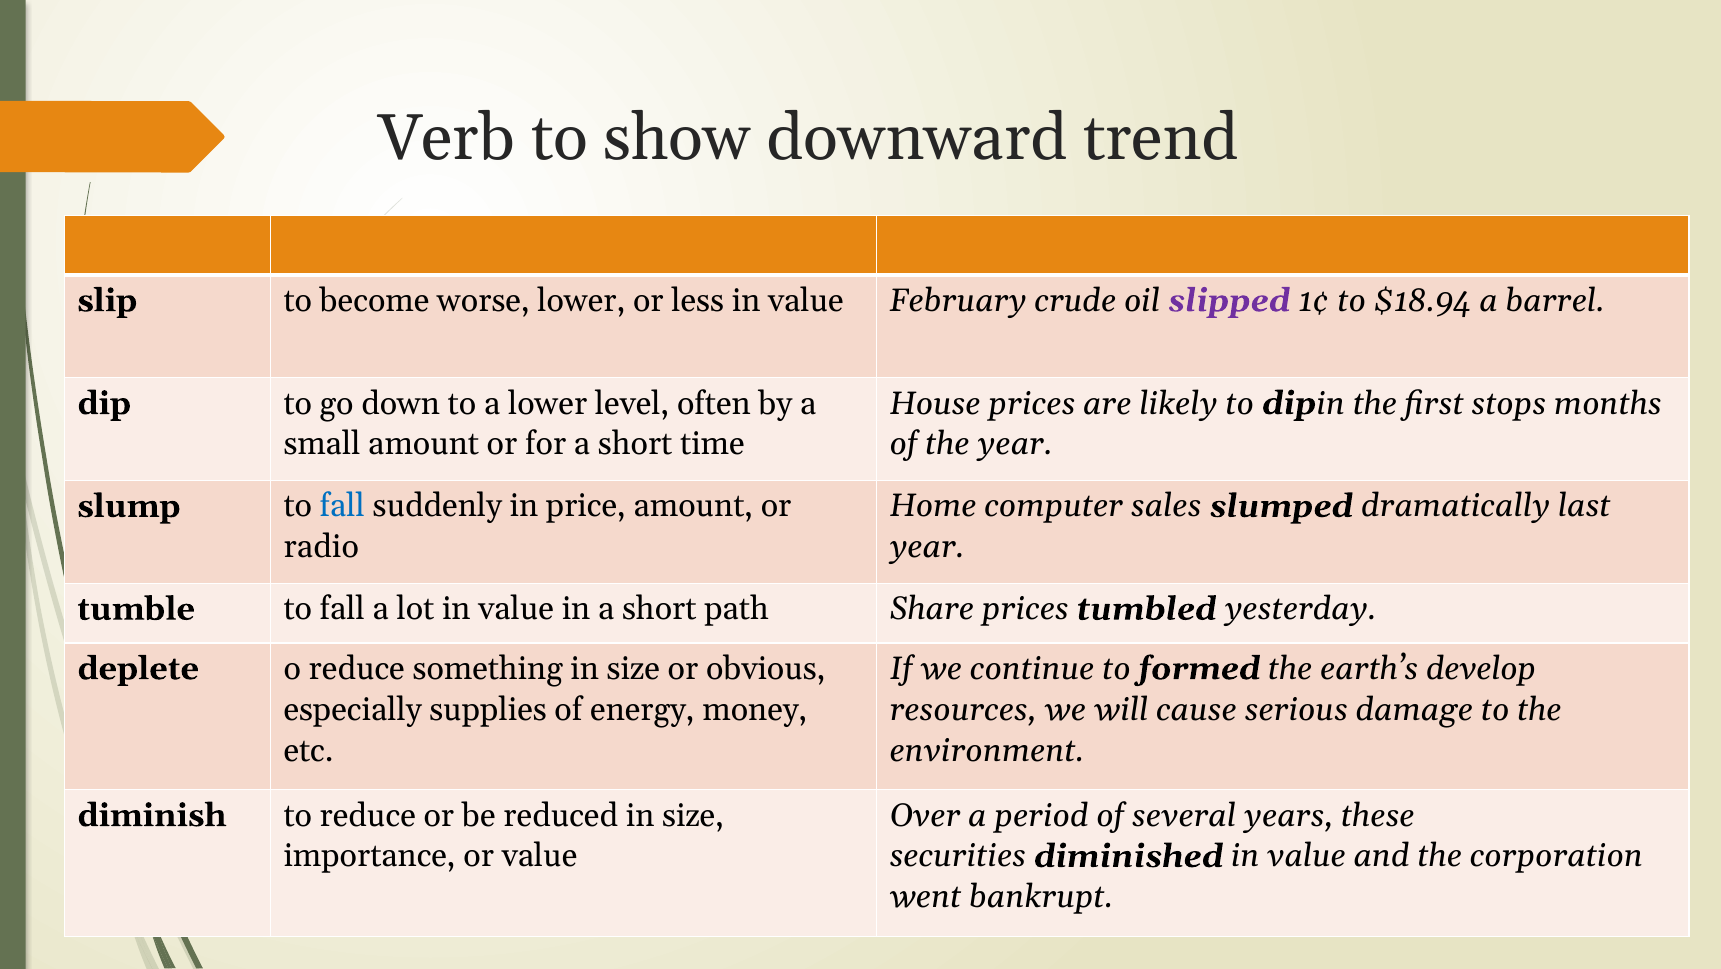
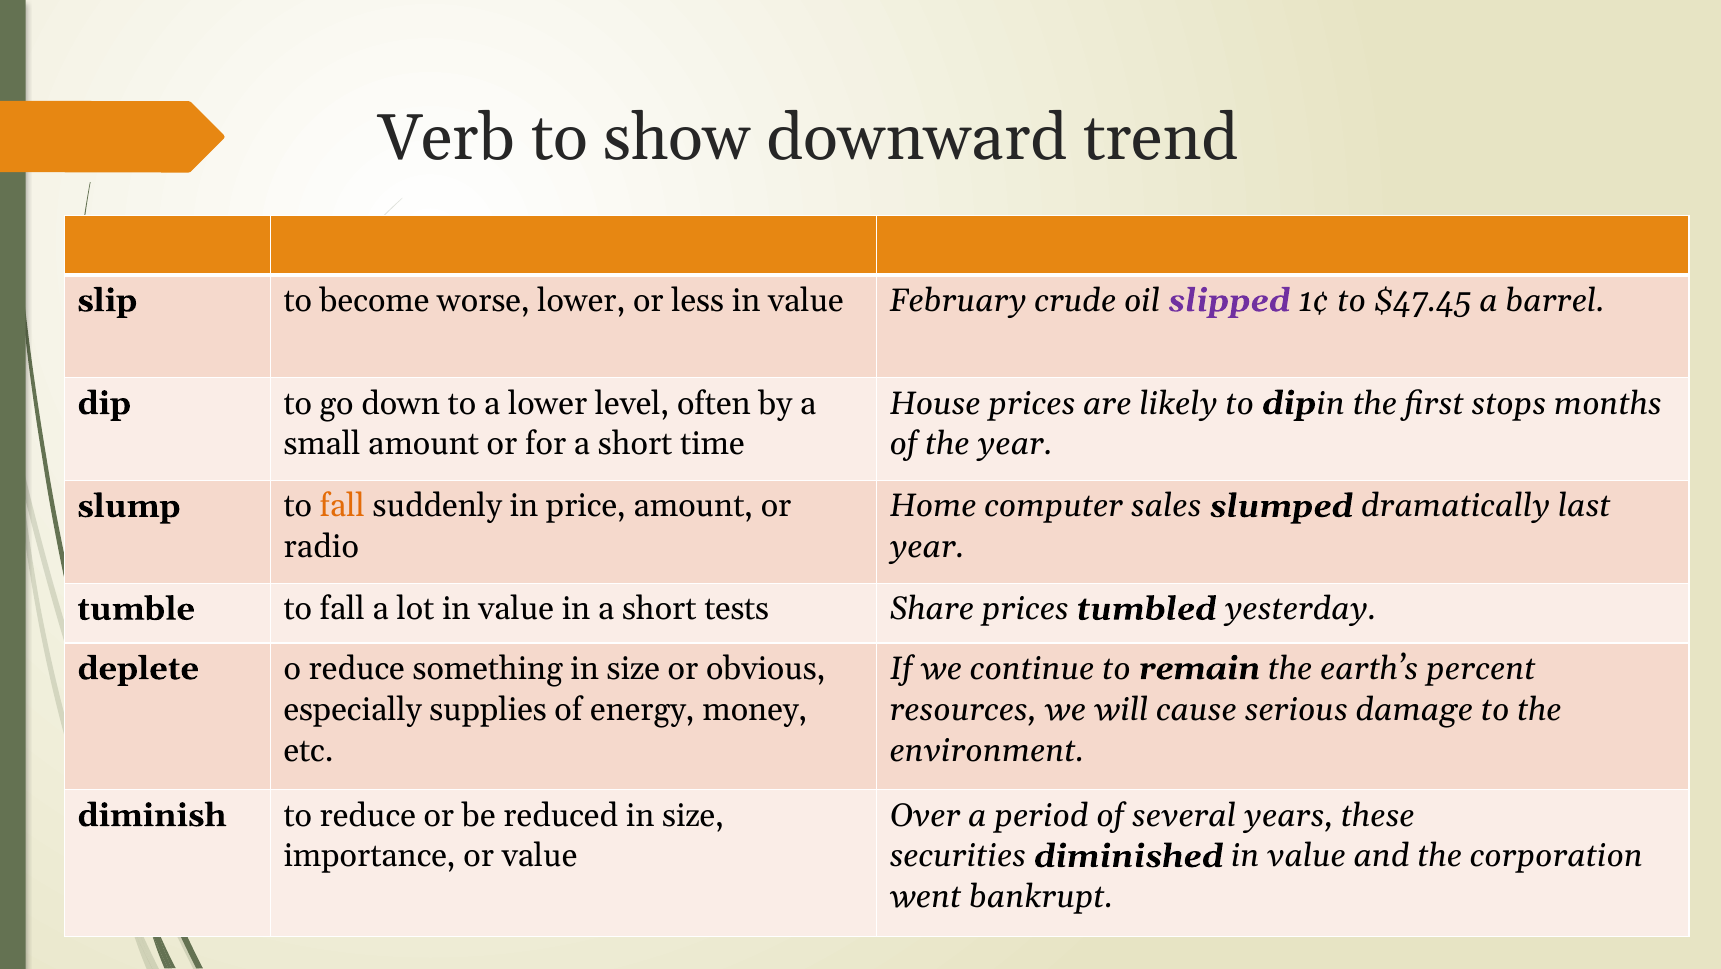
$18.94: $18.94 -> $47.45
fall at (342, 506) colour: blue -> orange
path: path -> tests
formed: formed -> remain
develop: develop -> percent
